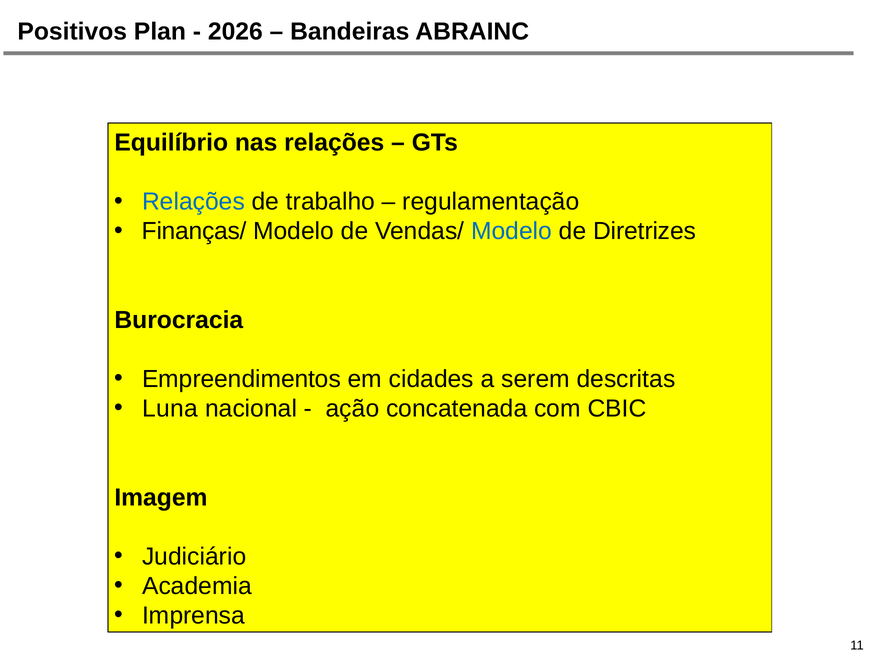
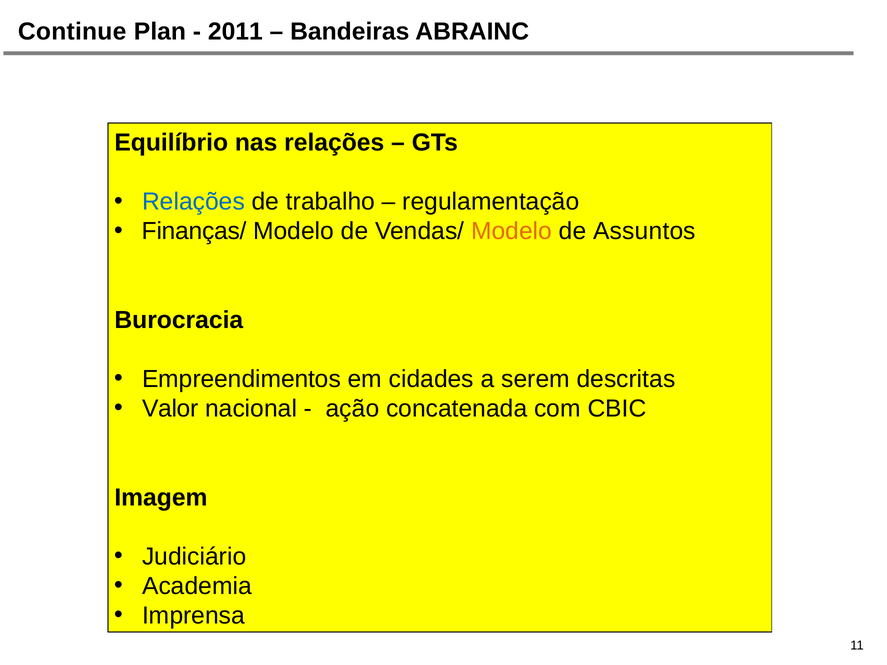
Positivos: Positivos -> Continue
2026: 2026 -> 2011
Modelo at (512, 231) colour: blue -> orange
Diretrizes: Diretrizes -> Assuntos
Luna: Luna -> Valor
